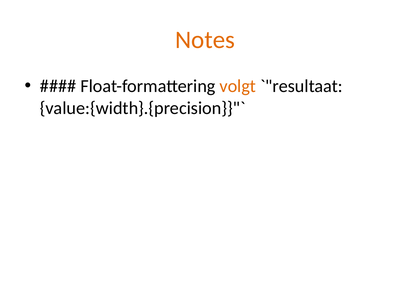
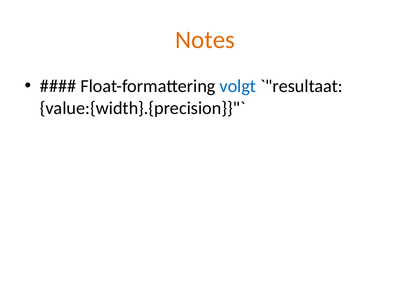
volgt colour: orange -> blue
